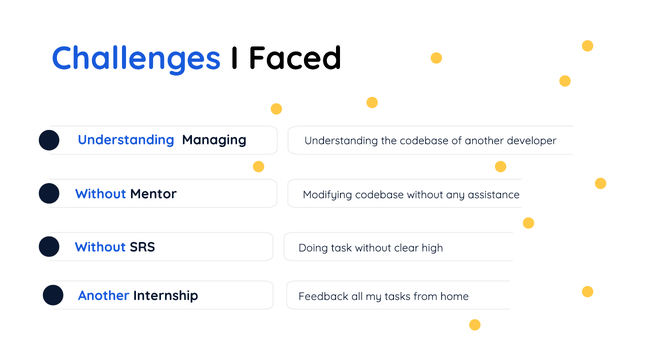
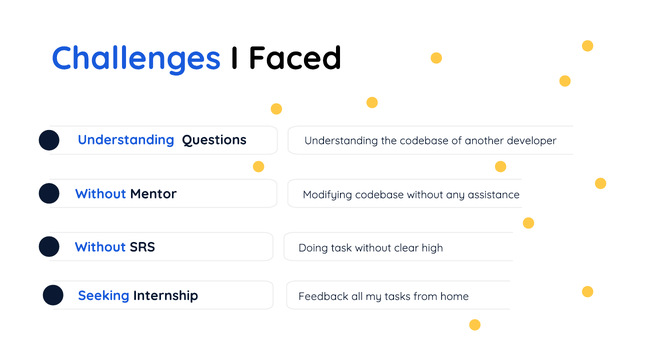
Managing: Managing -> Questions
Another at (104, 296): Another -> Seeking
